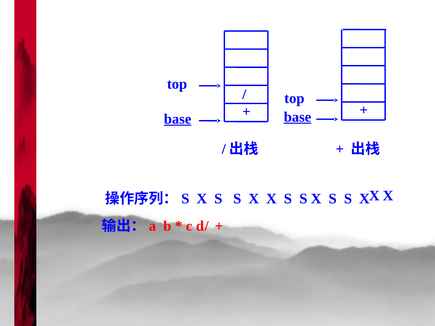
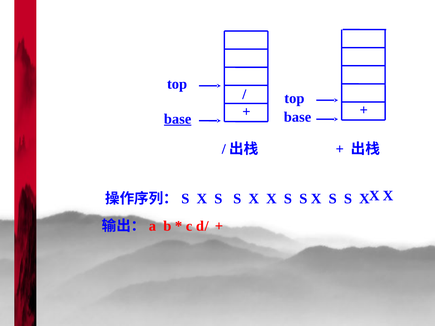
base at (298, 117) underline: present -> none
